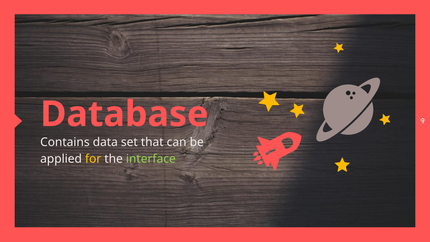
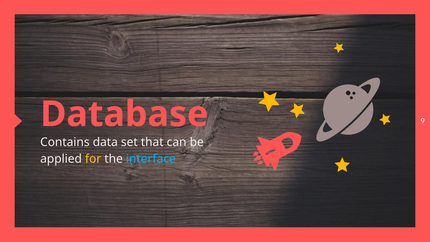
interface colour: light green -> light blue
